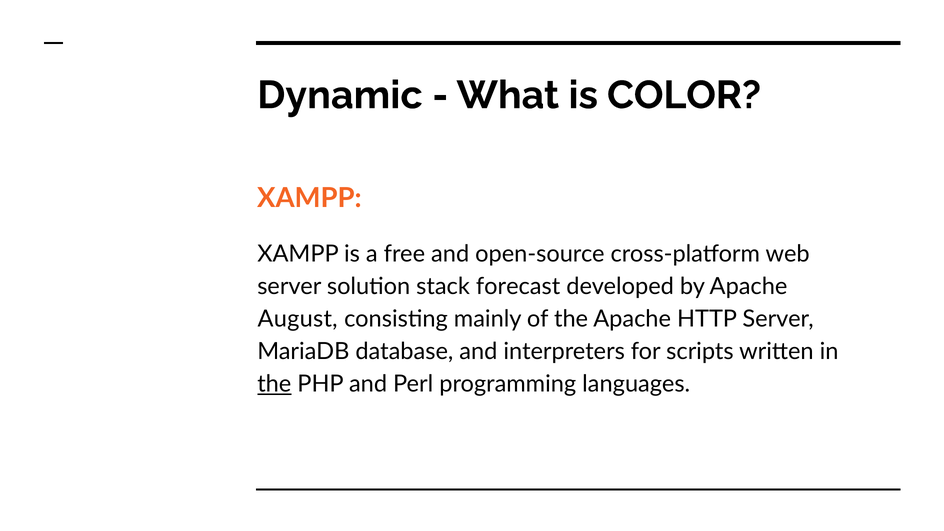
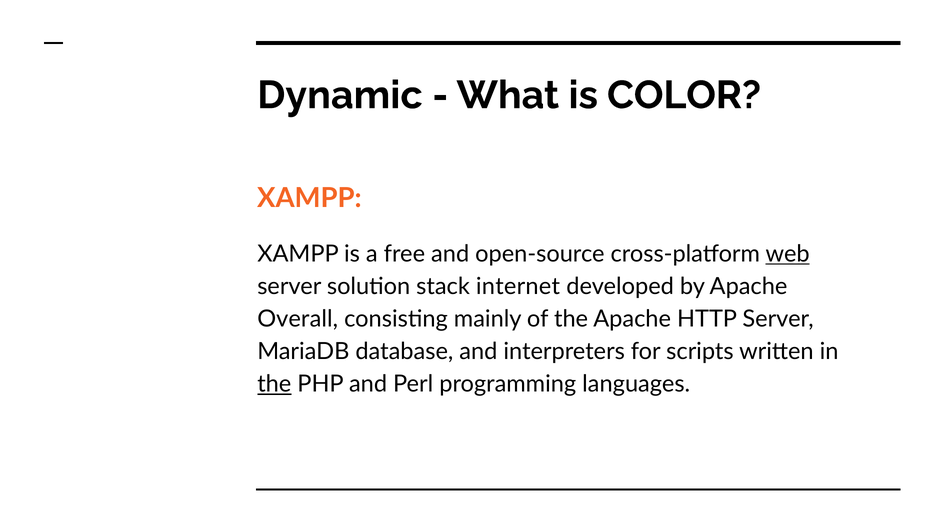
web underline: none -> present
forecast: forecast -> internet
August: August -> Overall
